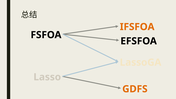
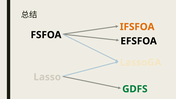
GDFS colour: orange -> green
